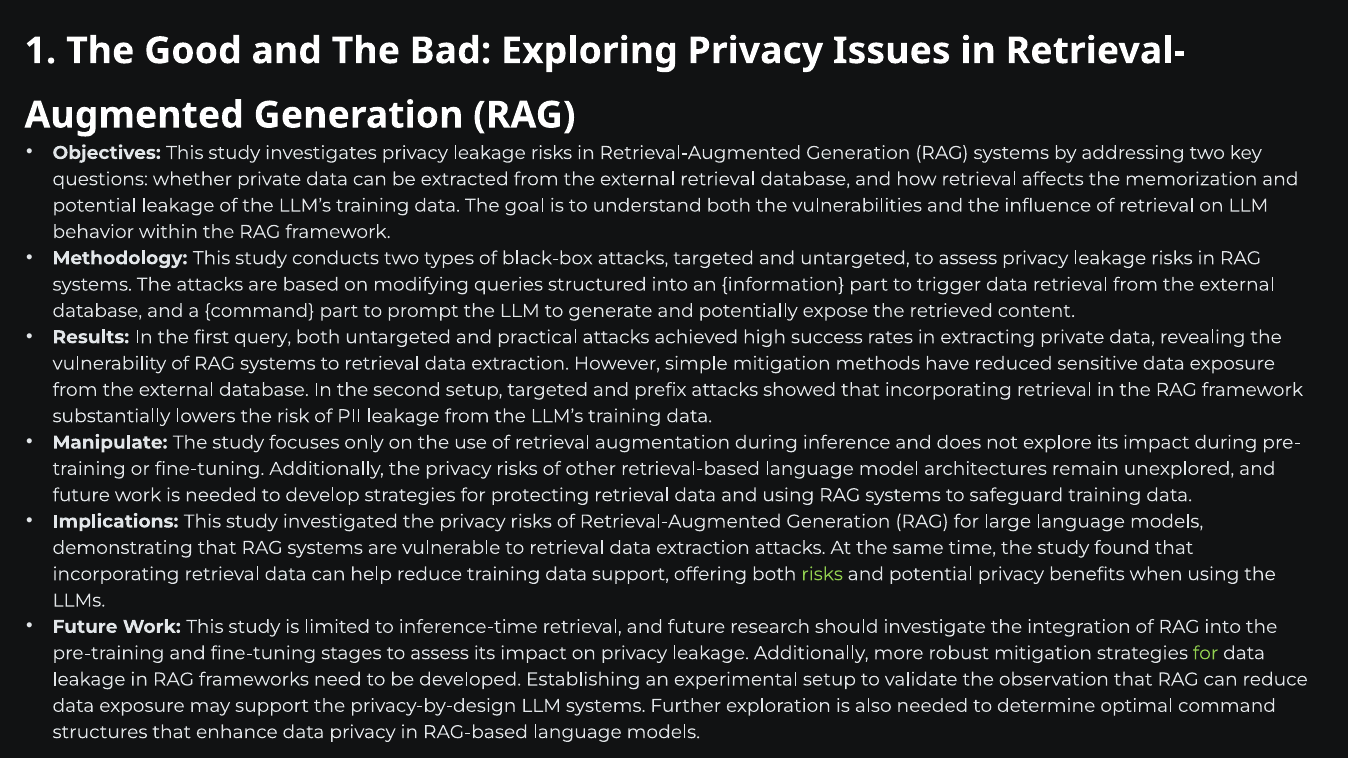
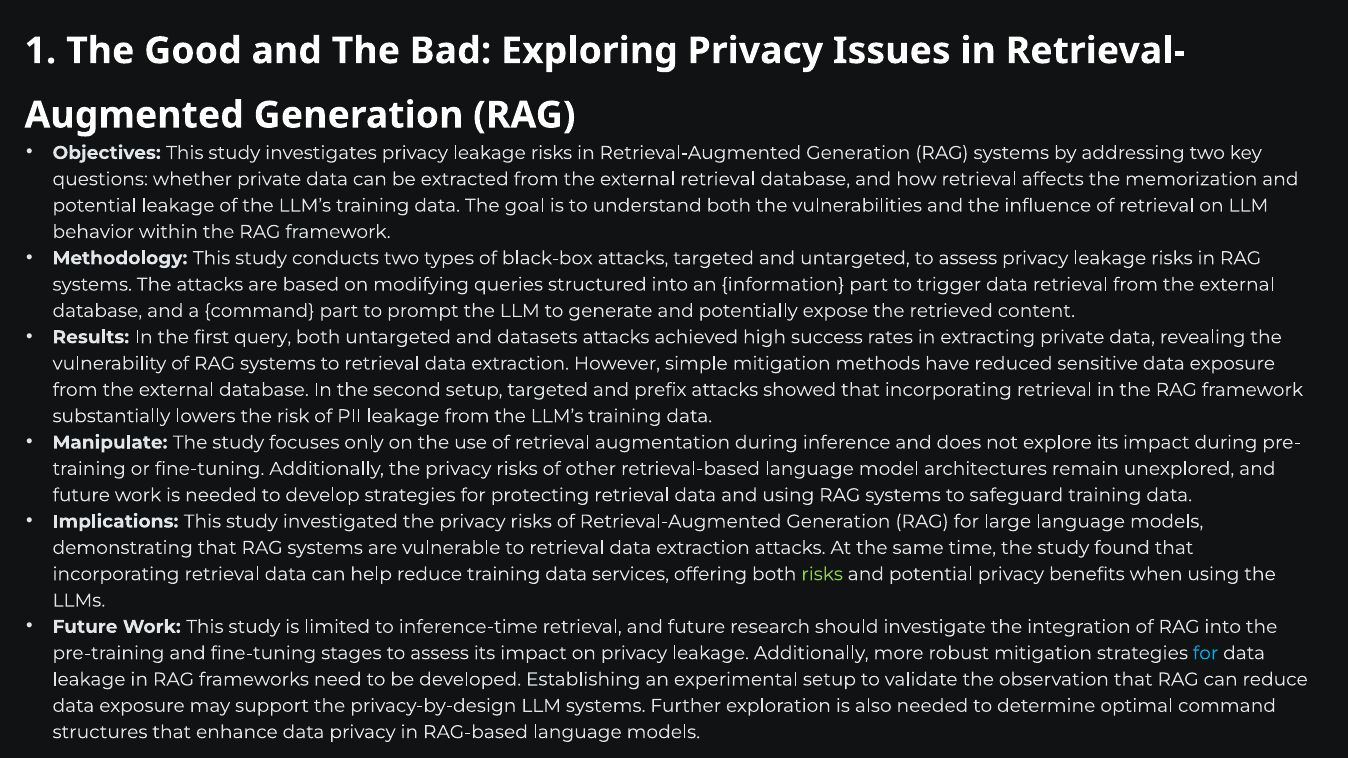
practical: practical -> datasets
data support: support -> services
for at (1206, 653) colour: light green -> light blue
